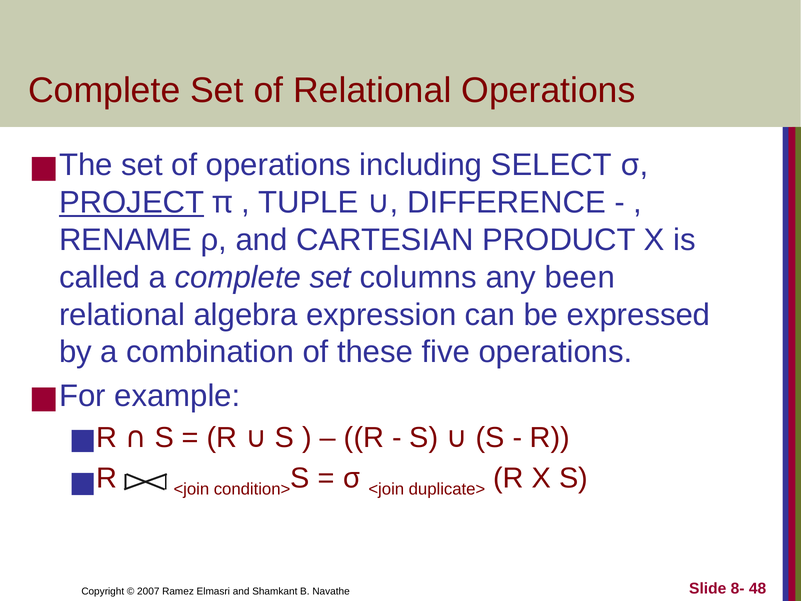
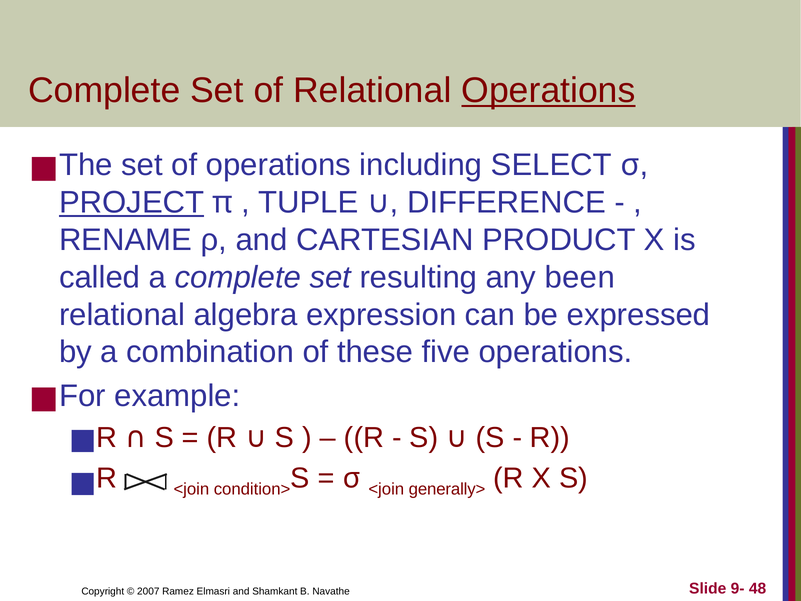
Operations at (548, 91) underline: none -> present
columns: columns -> resulting
duplicate>: duplicate> -> generally>
8-: 8- -> 9-
